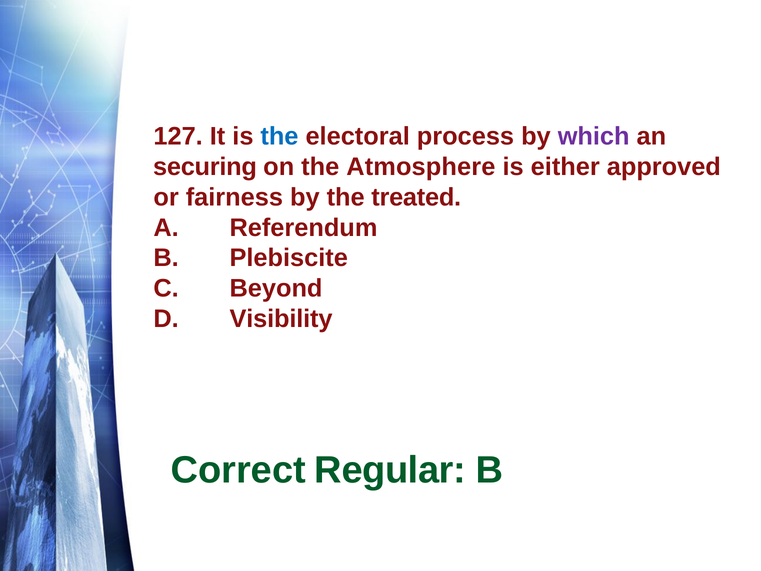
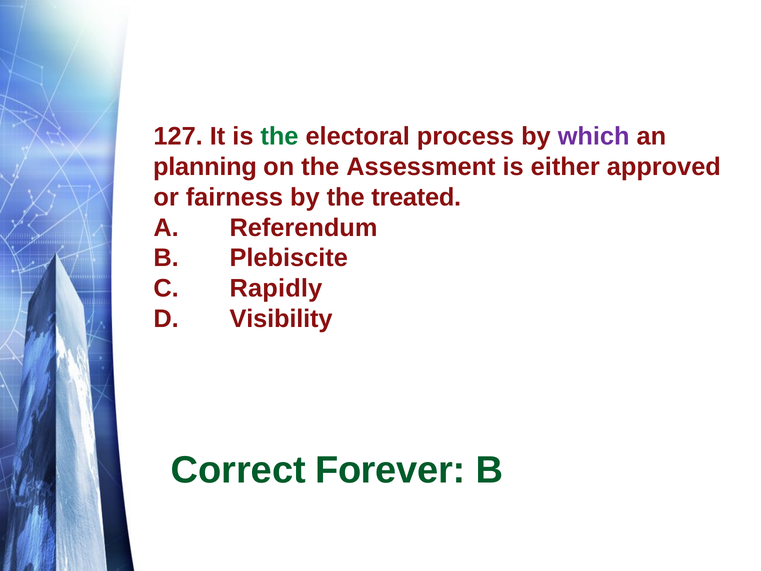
the at (279, 136) colour: blue -> green
securing: securing -> planning
Atmosphere: Atmosphere -> Assessment
Beyond: Beyond -> Rapidly
Regular: Regular -> Forever
